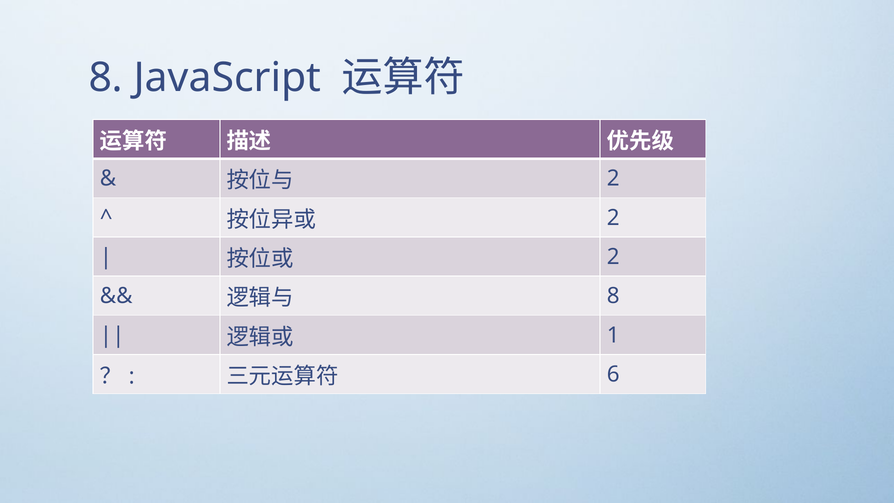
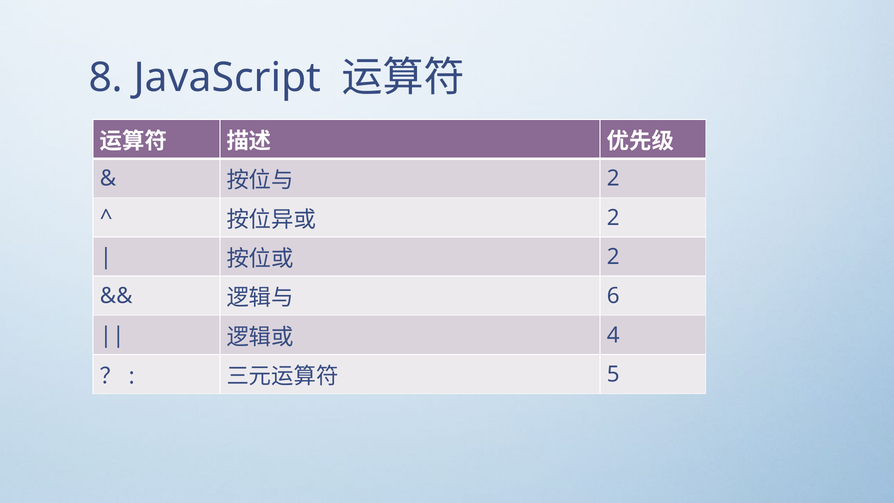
8 at (613, 296): 8 -> 6
1: 1 -> 4
6: 6 -> 5
